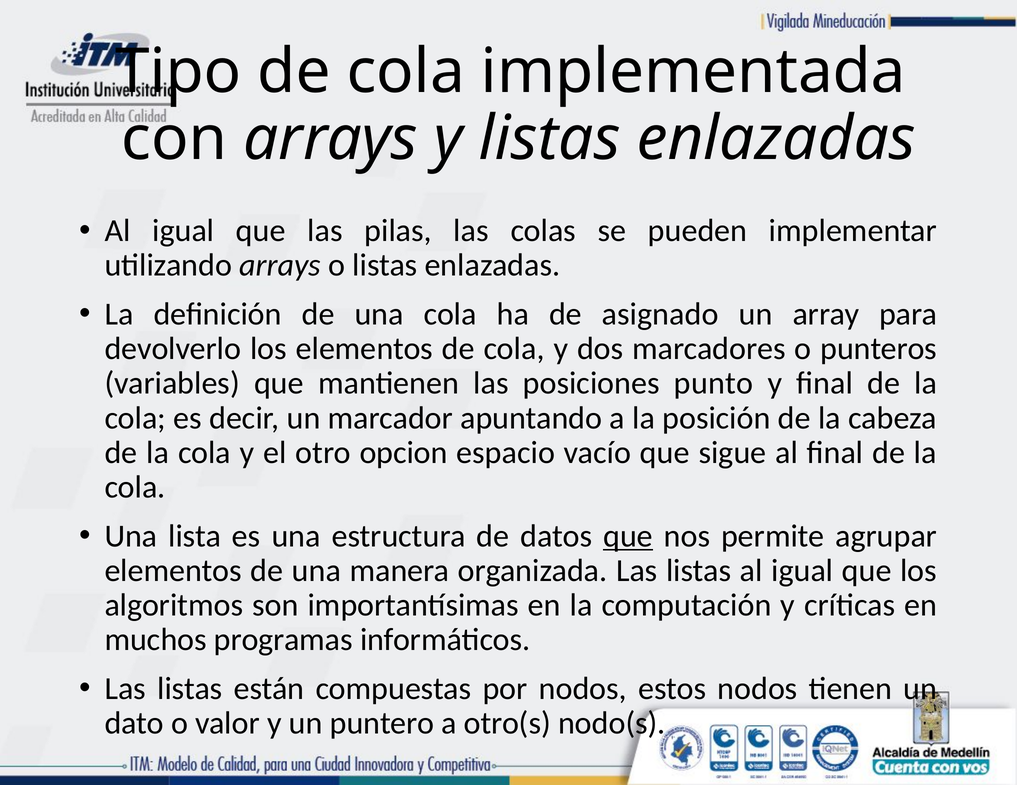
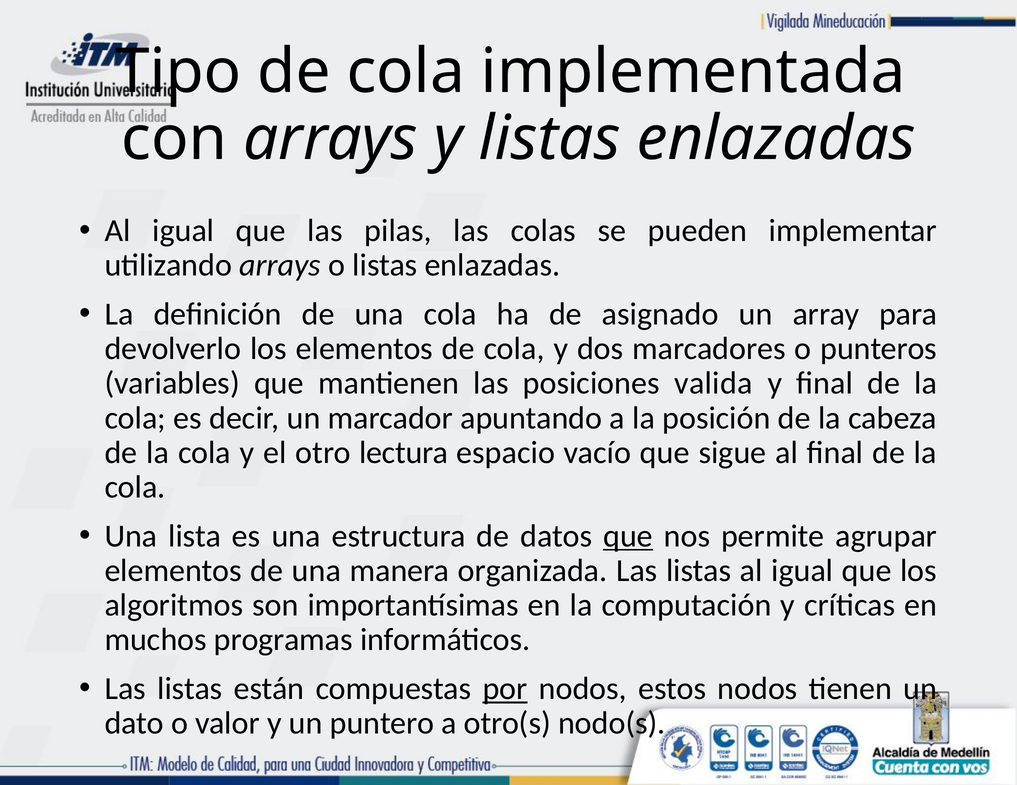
punto: punto -> valida
opcion: opcion -> lectura
por underline: none -> present
